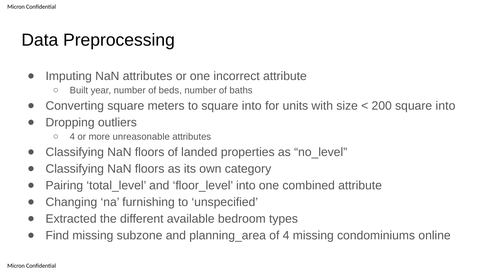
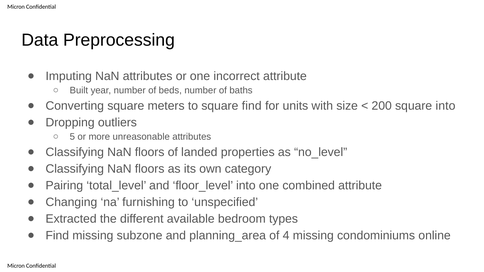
to square into: into -> find
4 at (72, 137): 4 -> 5
